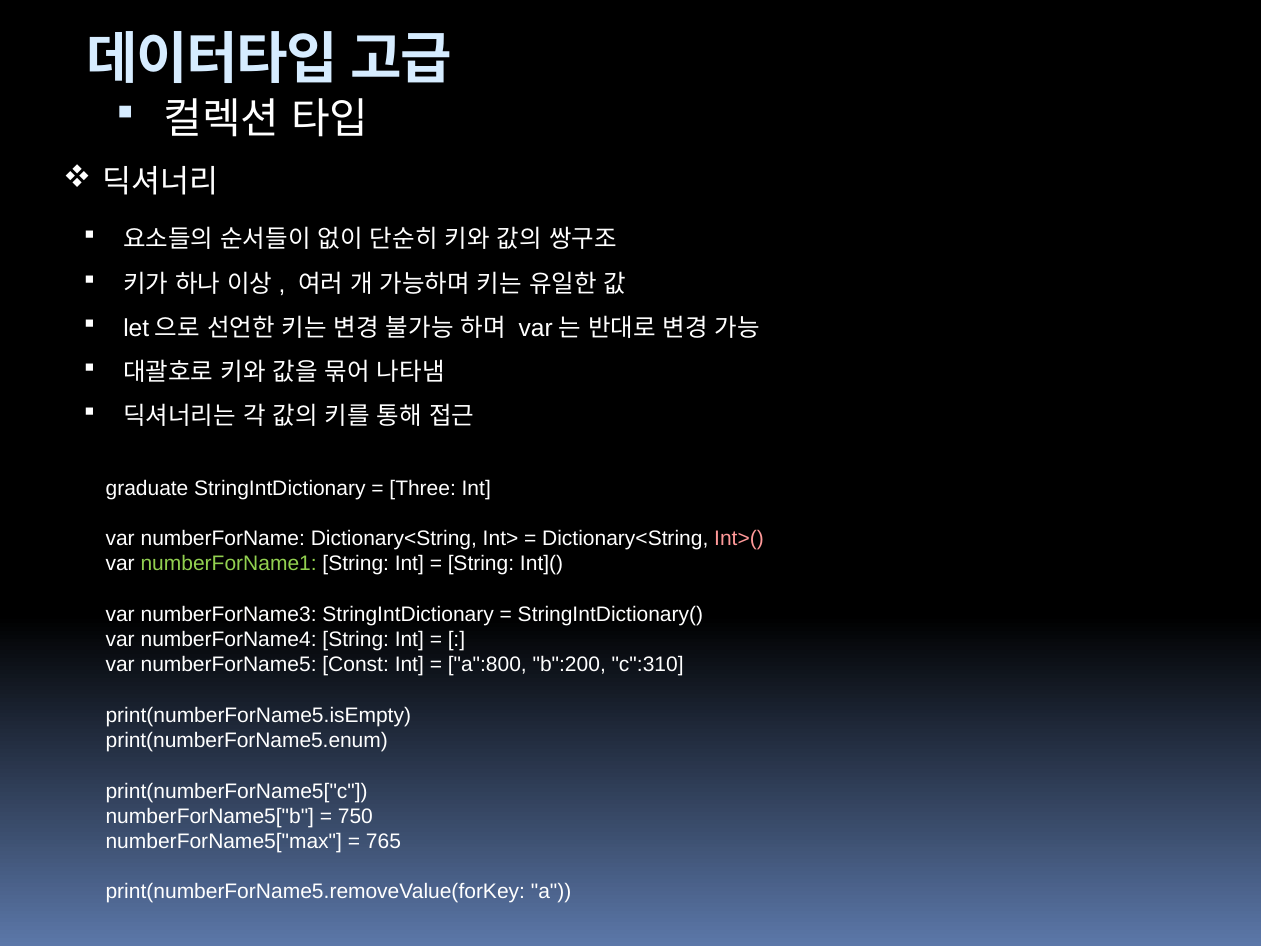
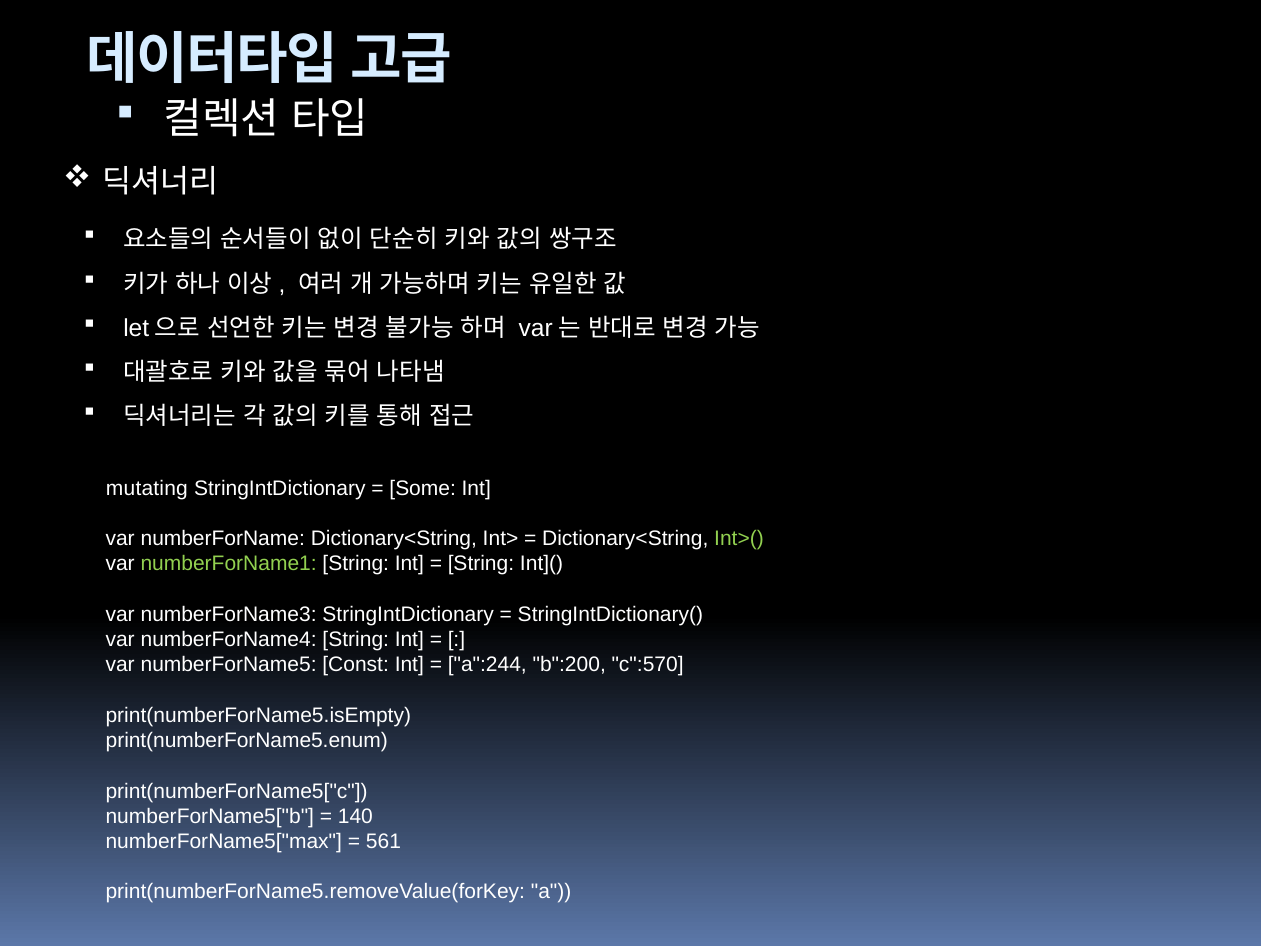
graduate: graduate -> mutating
Three: Three -> Some
Int>( colour: pink -> light green
a":800: a":800 -> a":244
c":310: c":310 -> c":570
750: 750 -> 140
765: 765 -> 561
